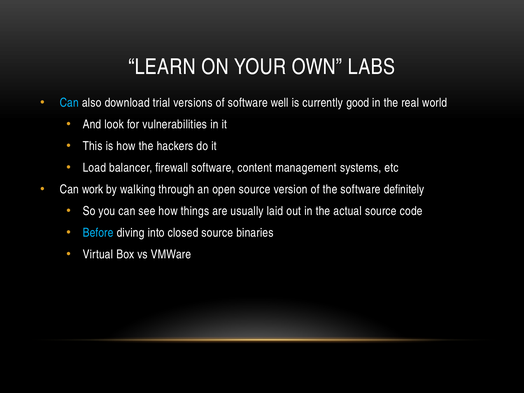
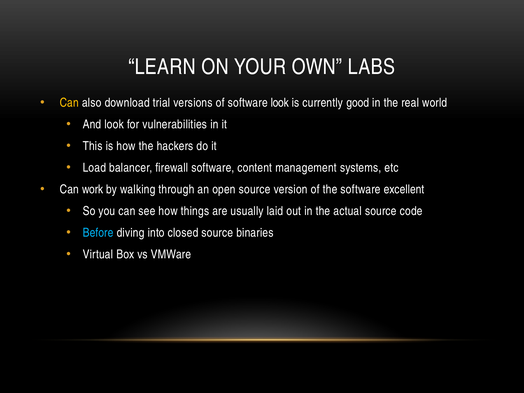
Can at (69, 103) colour: light blue -> yellow
software well: well -> look
definitely: definitely -> excellent
